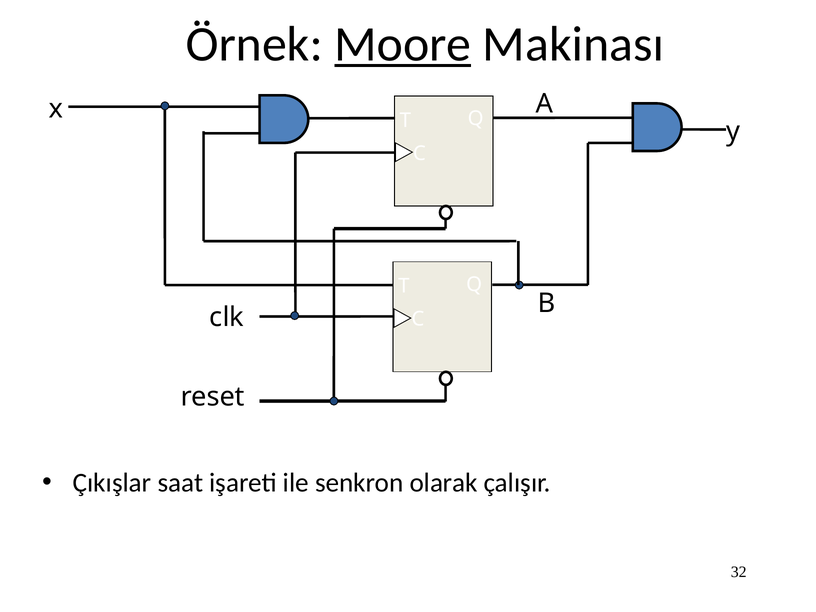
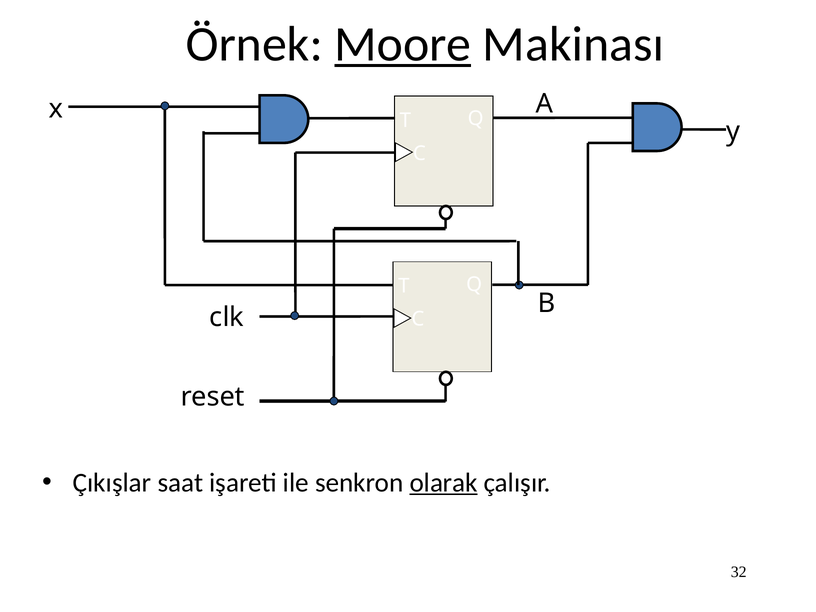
olarak underline: none -> present
